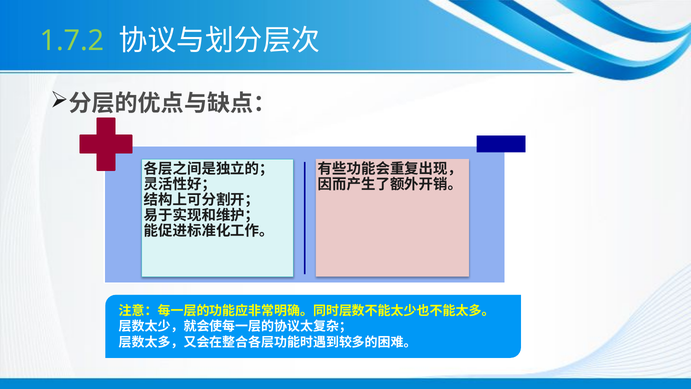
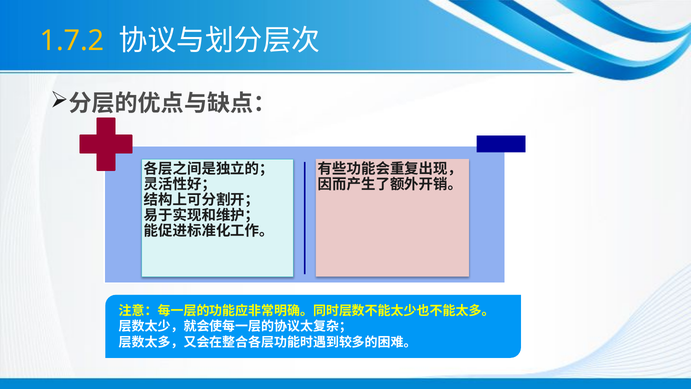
1.7.2 colour: light green -> yellow
